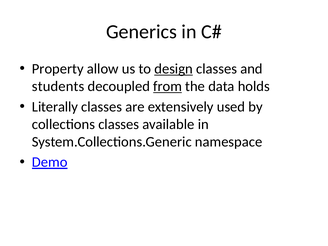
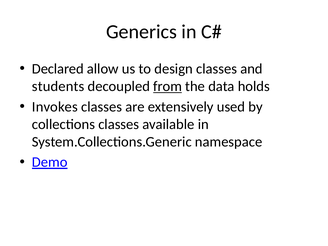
Property: Property -> Declared
design underline: present -> none
Literally: Literally -> Invokes
